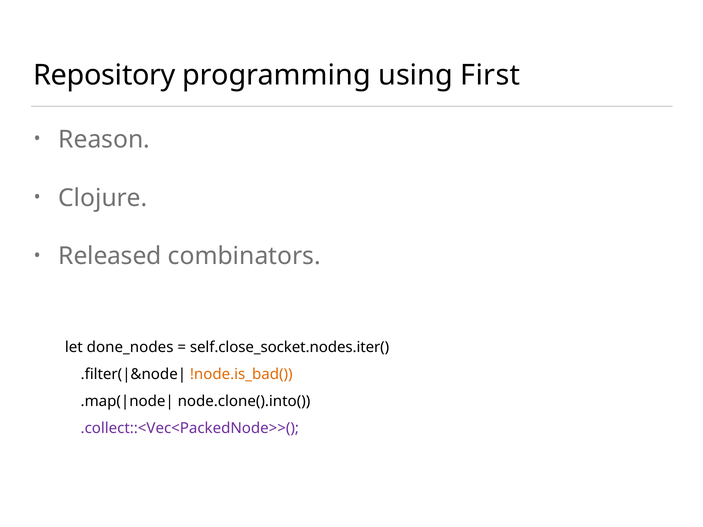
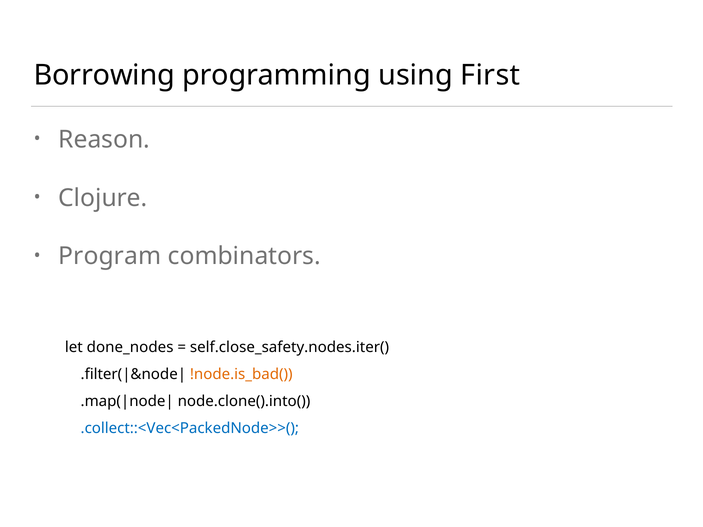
Repository: Repository -> Borrowing
Released: Released -> Program
self.close_socket.nodes.iter(: self.close_socket.nodes.iter( -> self.close_safety.nodes.iter(
.collect::<Vec<PackedNode>>( colour: purple -> blue
